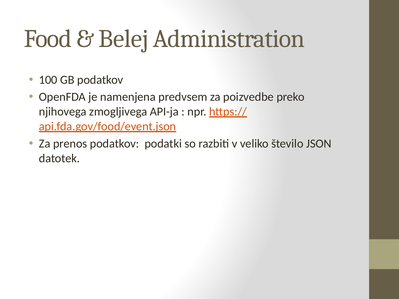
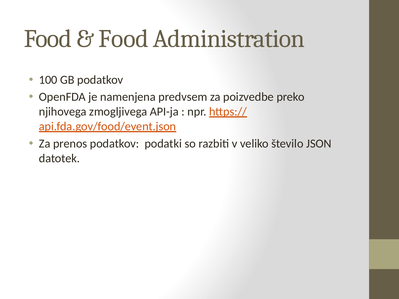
Belej at (123, 39): Belej -> Food
